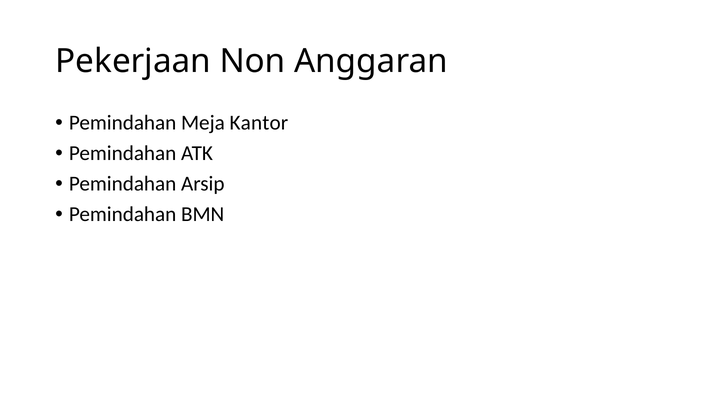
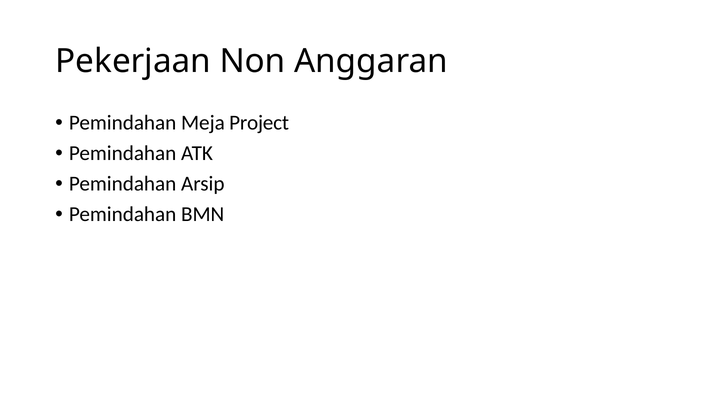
Kantor: Kantor -> Project
